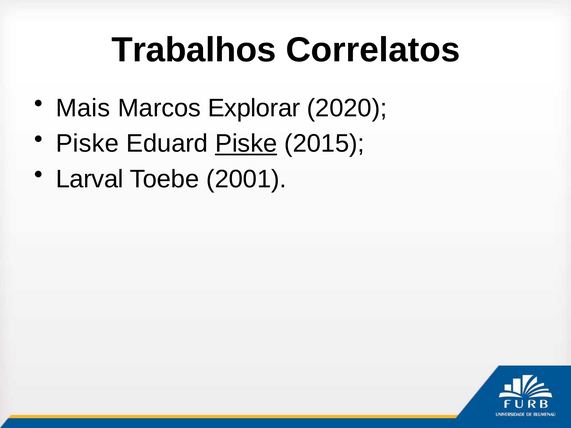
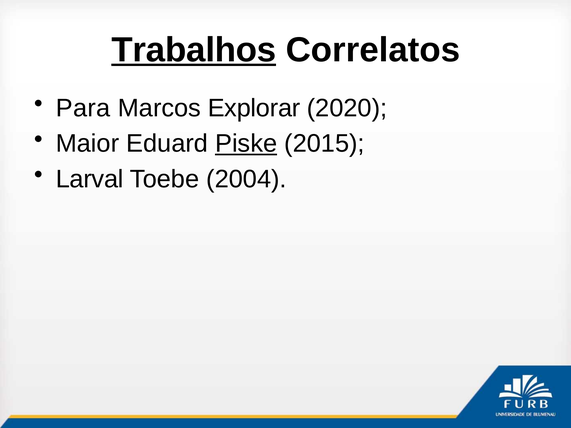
Trabalhos underline: none -> present
Mais: Mais -> Para
Piske at (87, 144): Piske -> Maior
2001: 2001 -> 2004
